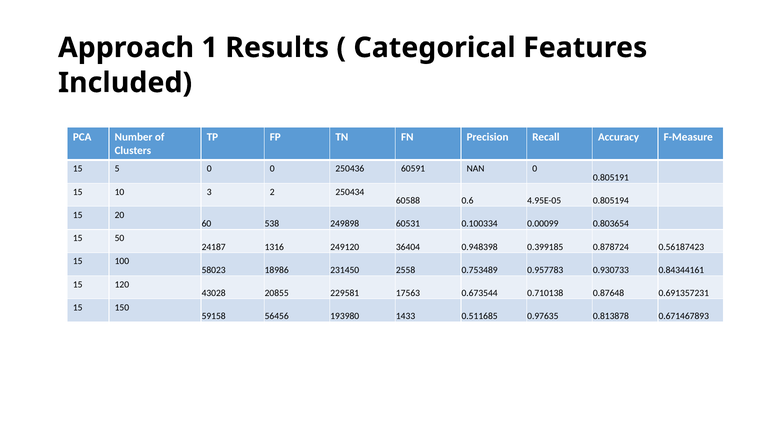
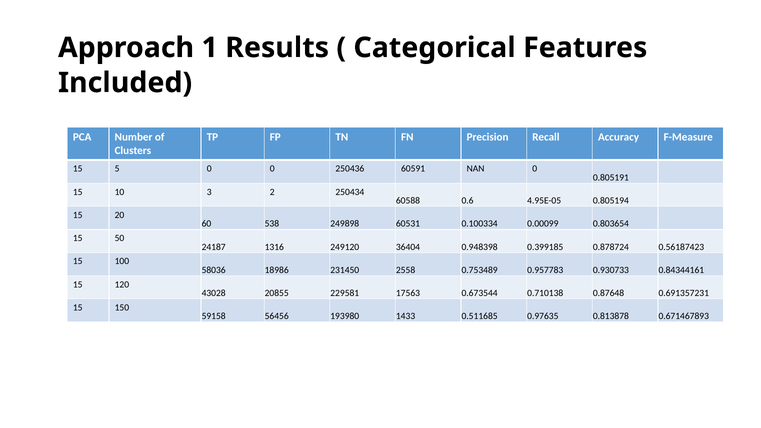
58023: 58023 -> 58036
